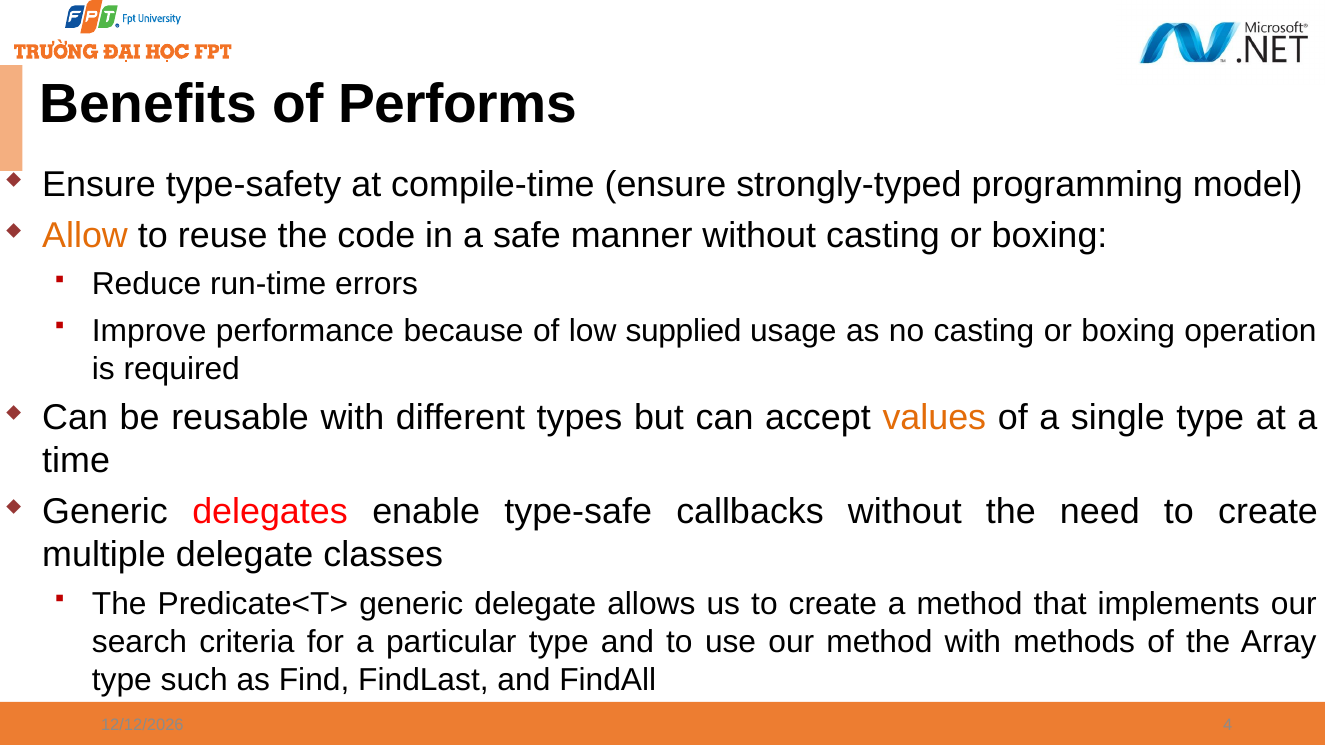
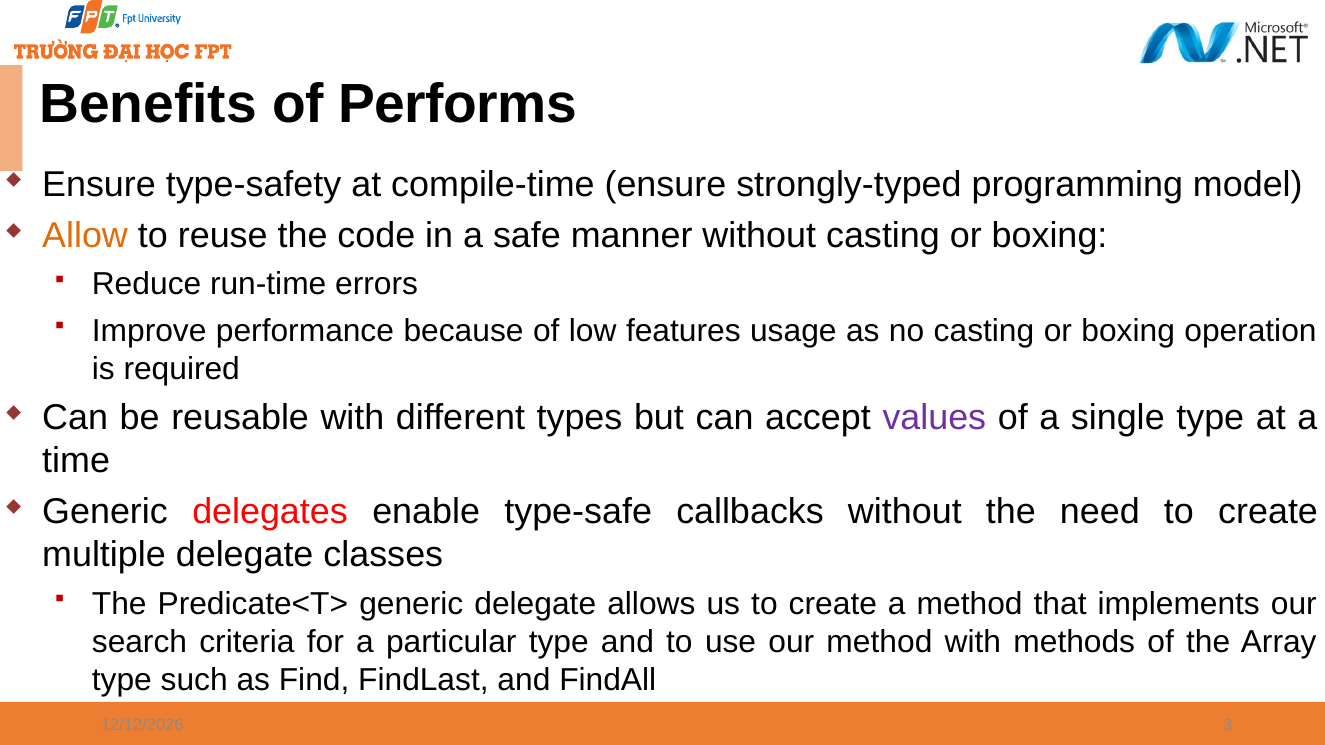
supplied: supplied -> features
values colour: orange -> purple
4: 4 -> 3
